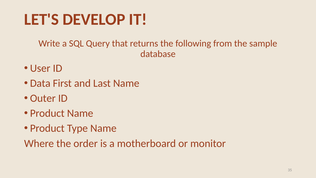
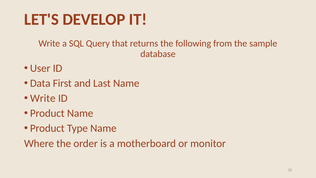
Outer at (43, 98): Outer -> Write
